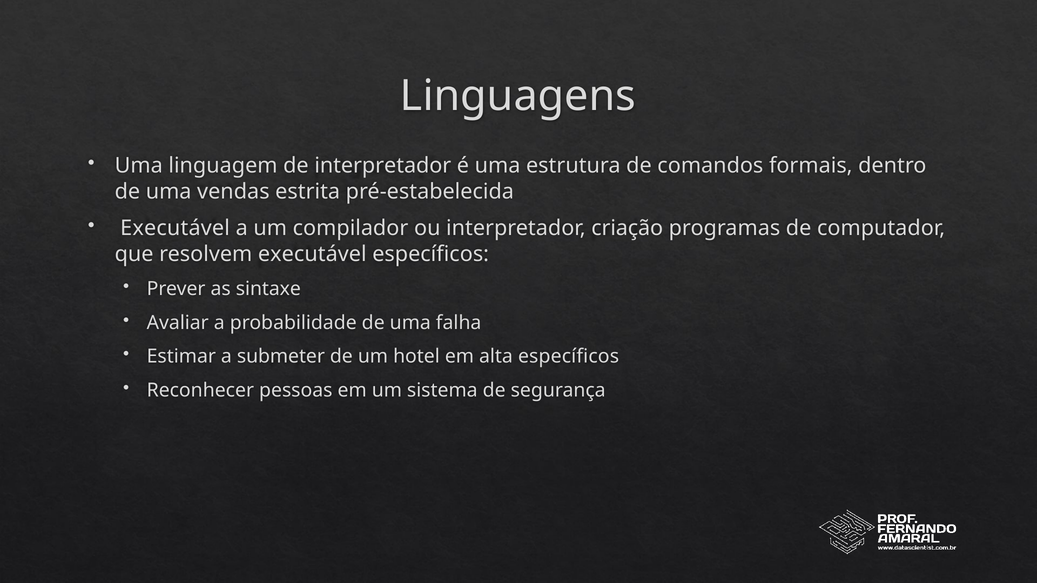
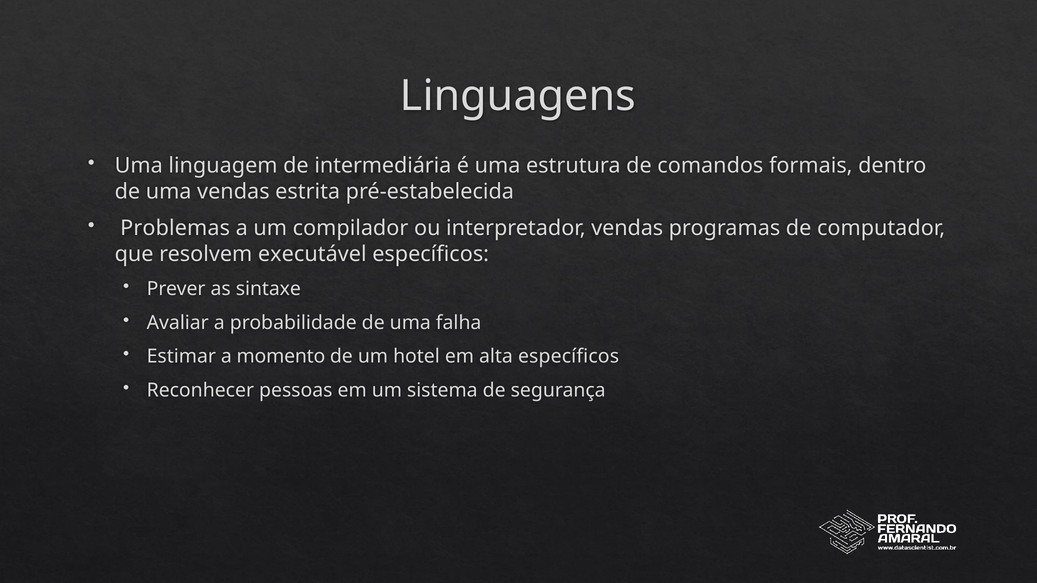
de interpretador: interpretador -> intermediária
Executável at (175, 228): Executável -> Problemas
interpretador criação: criação -> vendas
submeter: submeter -> momento
